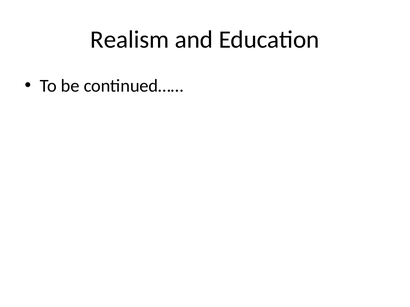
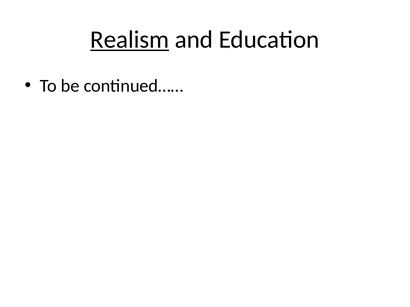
Realism underline: none -> present
